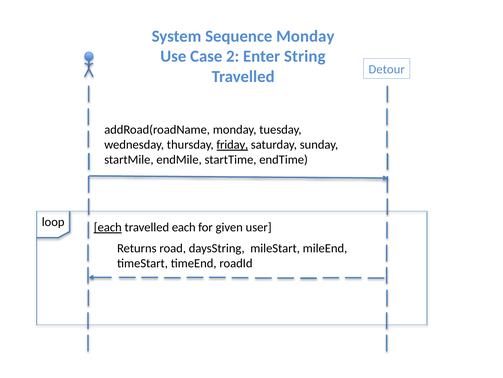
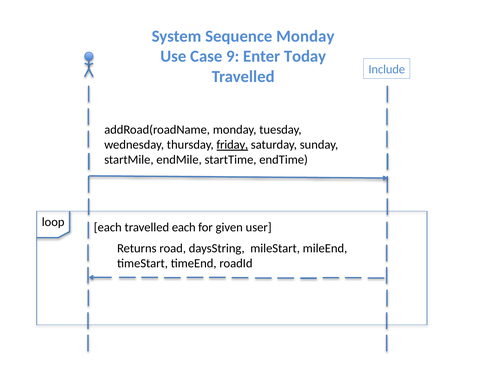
2: 2 -> 9
String: String -> Today
Detour: Detour -> Include
each at (108, 227) underline: present -> none
